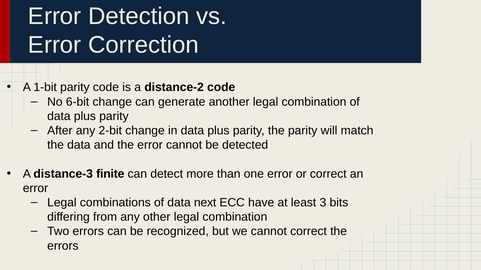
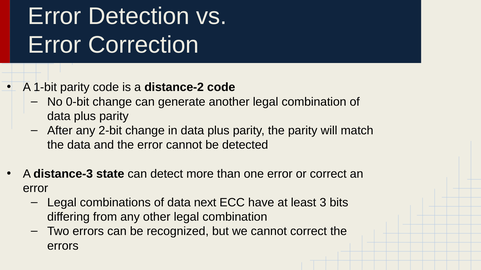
6-bit: 6-bit -> 0-bit
finite: finite -> state
